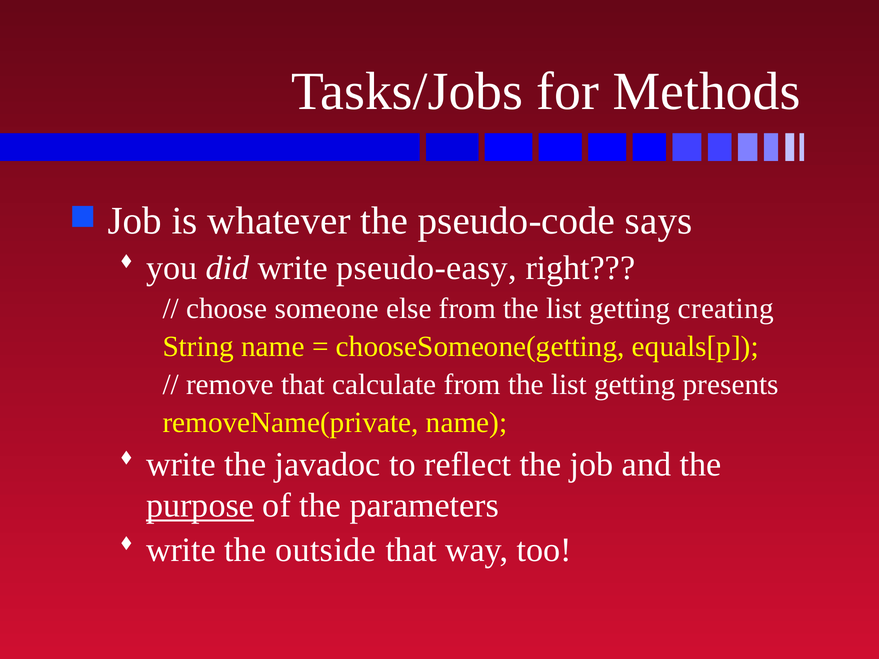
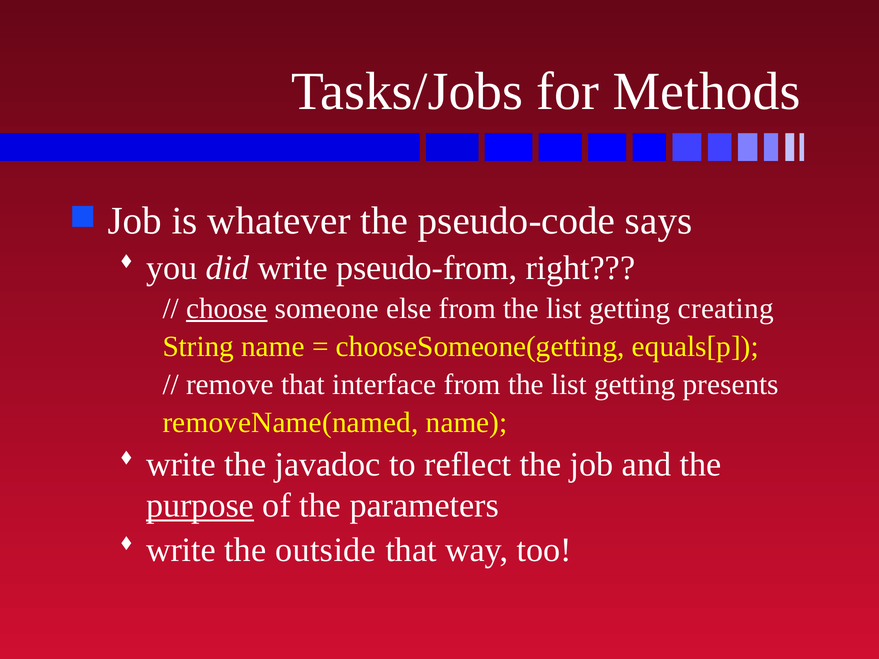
pseudo-easy: pseudo-easy -> pseudo-from
choose underline: none -> present
calculate: calculate -> interface
removeName(private: removeName(private -> removeName(named
